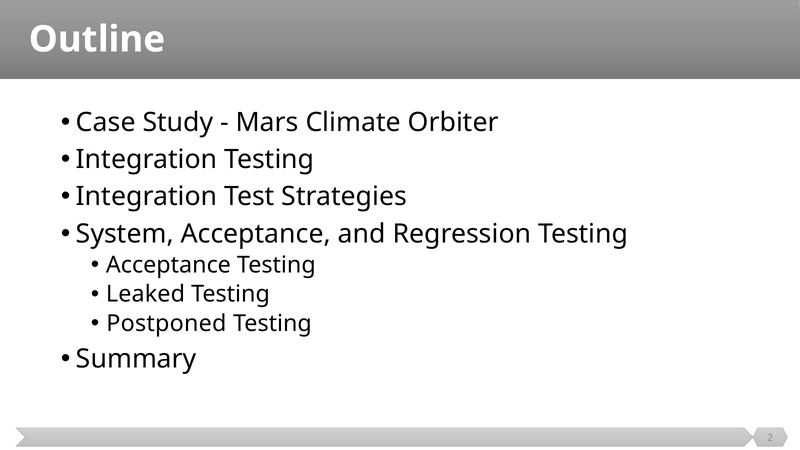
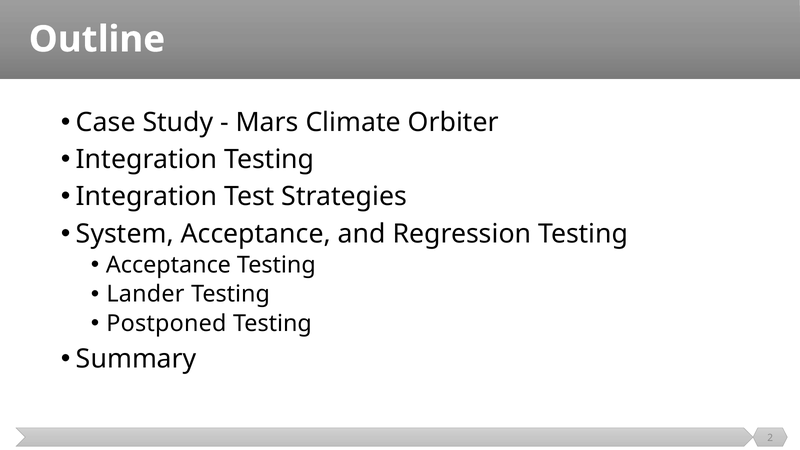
Leaked: Leaked -> Lander
